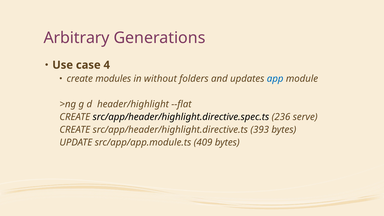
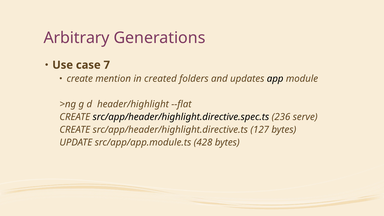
4: 4 -> 7
modules: modules -> mention
without: without -> created
app colour: blue -> black
393: 393 -> 127
409: 409 -> 428
